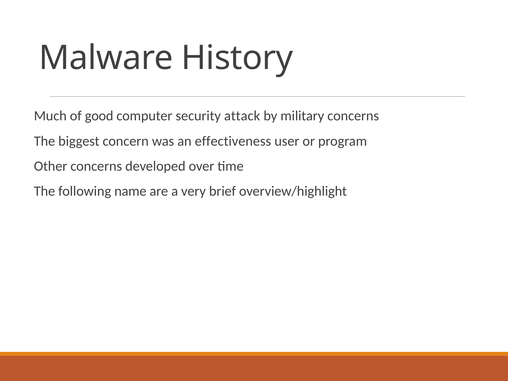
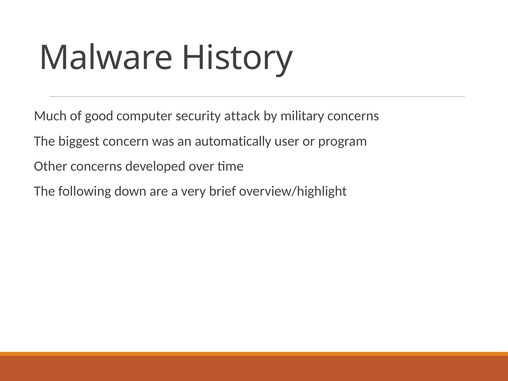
effectiveness: effectiveness -> automatically
name: name -> down
